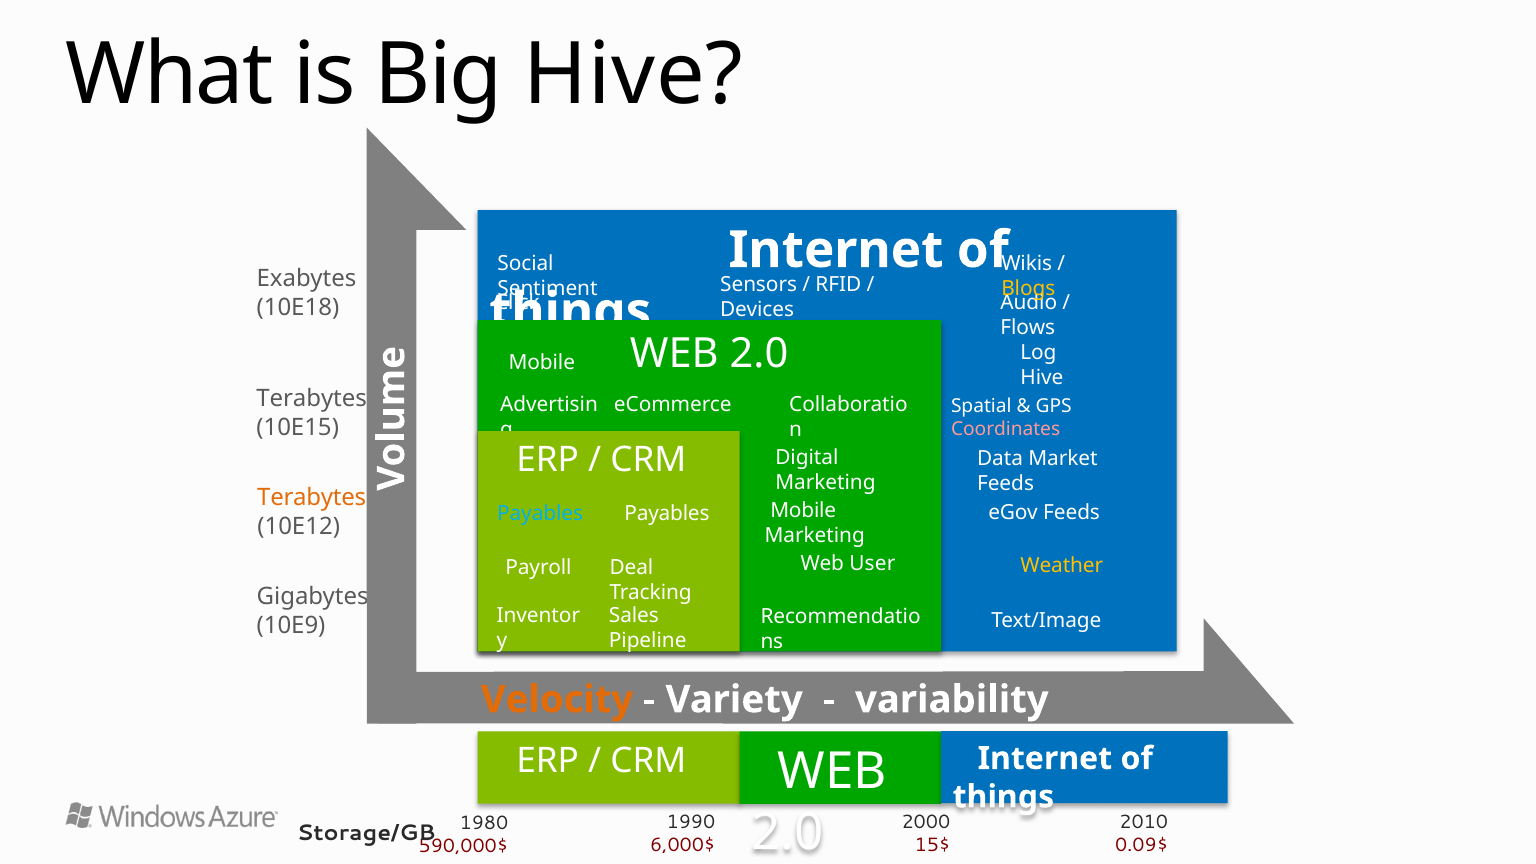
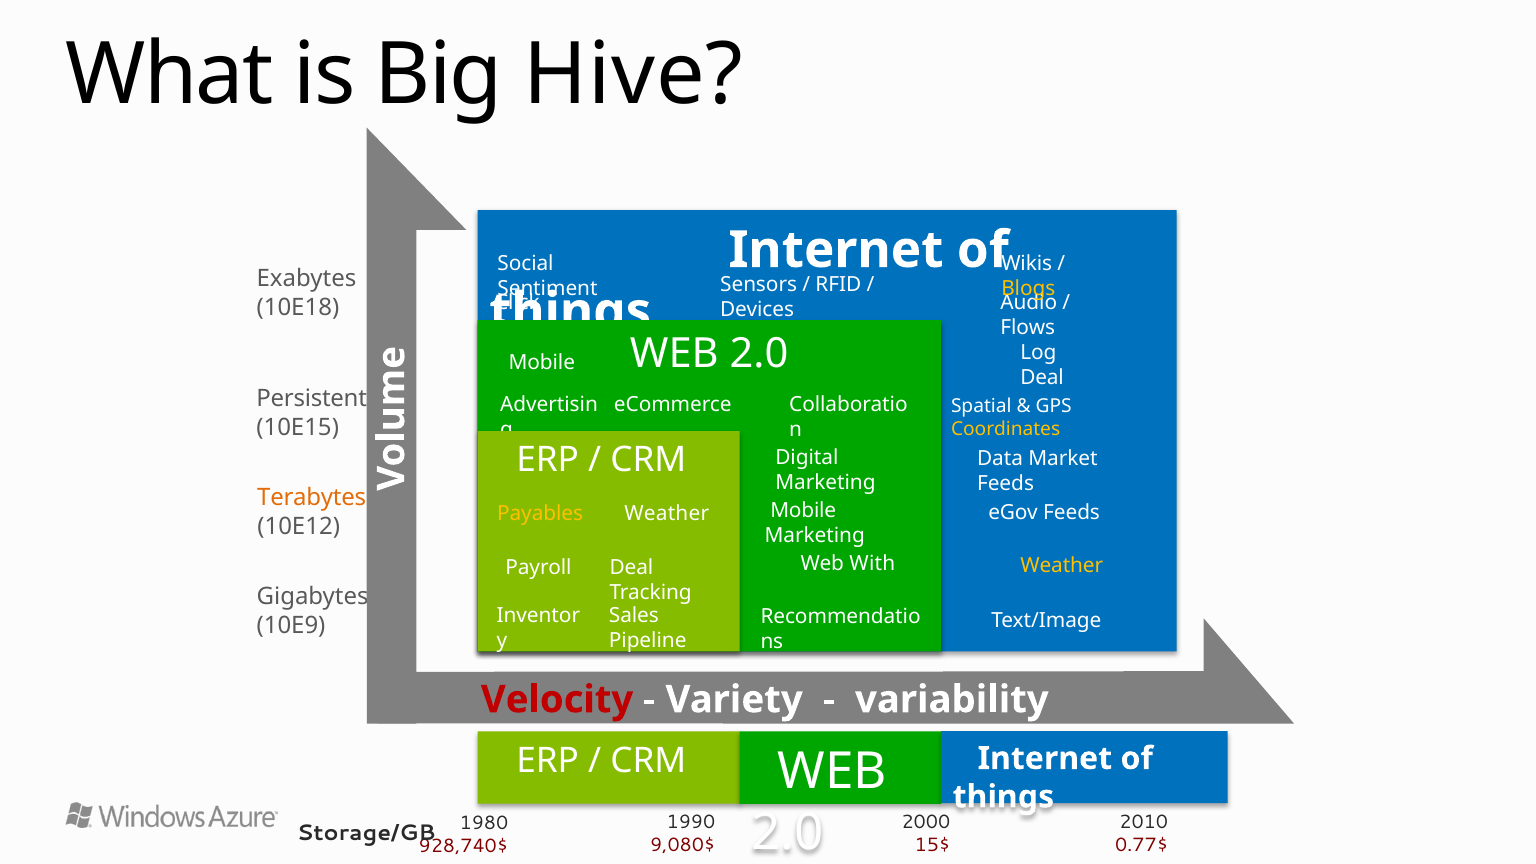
Hive at (1042, 378): Hive -> Deal
Terabytes at (312, 399): Terabytes -> Persistent
Coordinates colour: pink -> yellow
Payables at (667, 514): Payables -> Weather
Payables at (540, 514) colour: light blue -> yellow
User: User -> With
Velocity colour: orange -> red
6,000$: 6,000$ -> 9,080$
0.09$: 0.09$ -> 0.77$
590,000$: 590,000$ -> 928,740$
